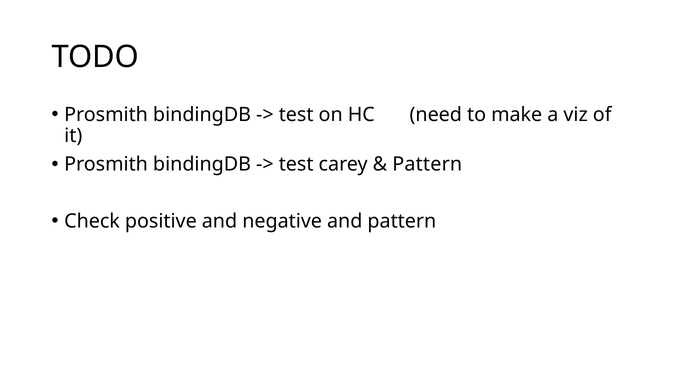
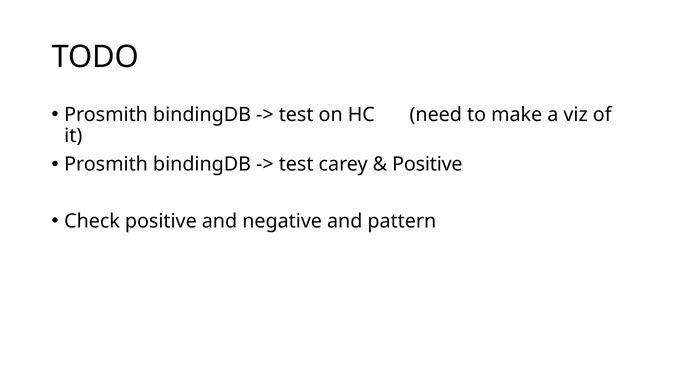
Pattern at (427, 164): Pattern -> Positive
